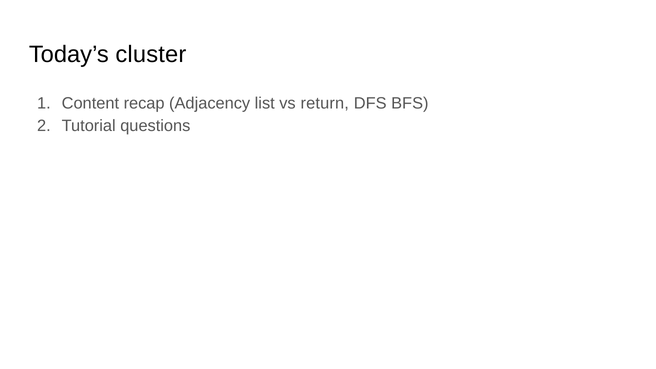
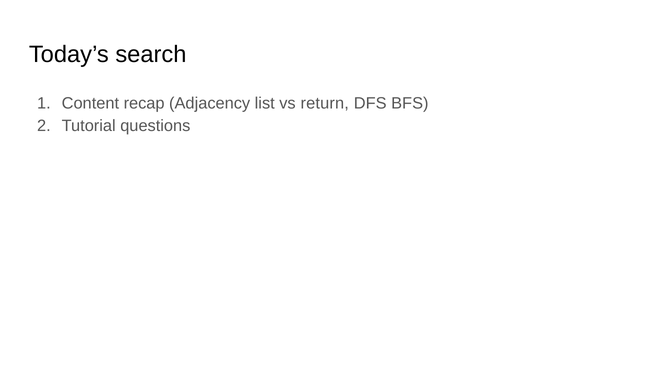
cluster: cluster -> search
